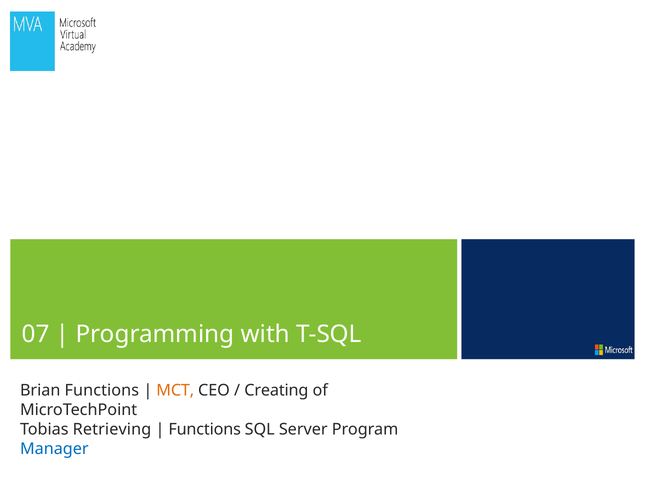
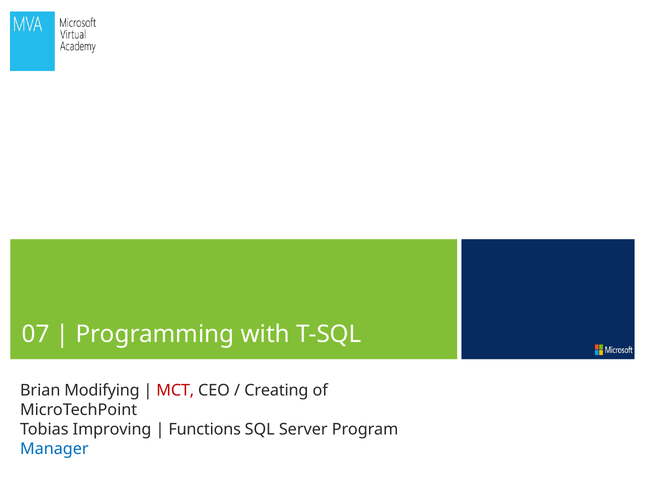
Brian Functions: Functions -> Modifying
MCT colour: orange -> red
Retrieving: Retrieving -> Improving
